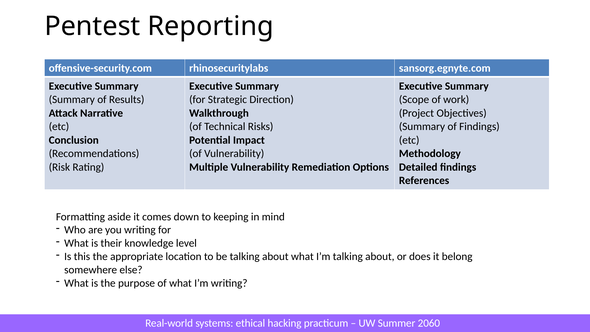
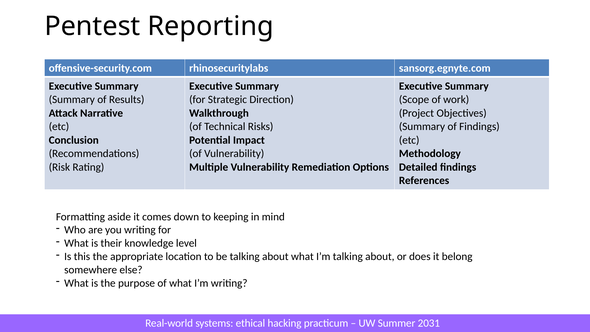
2060: 2060 -> 2031
